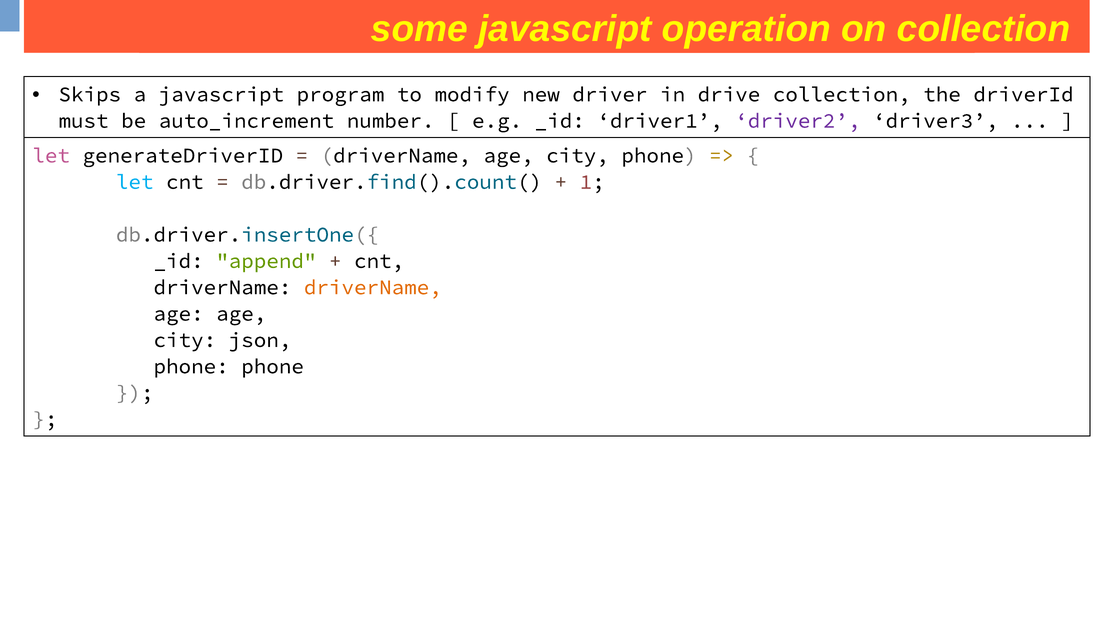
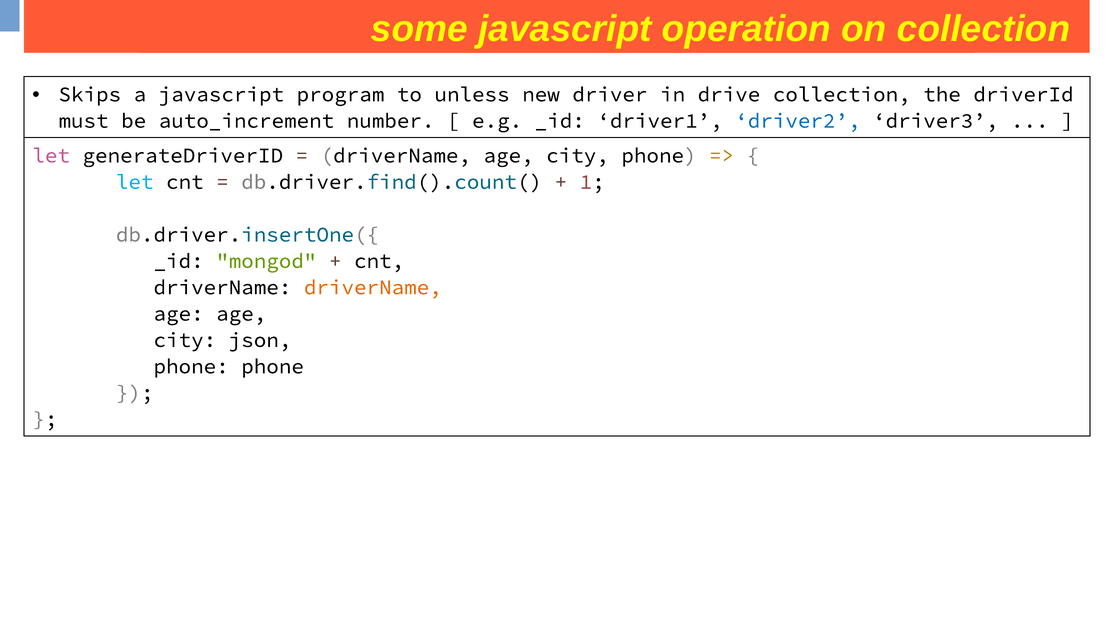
modify: modify -> unless
driver2 colour: purple -> blue
append: append -> mongod
